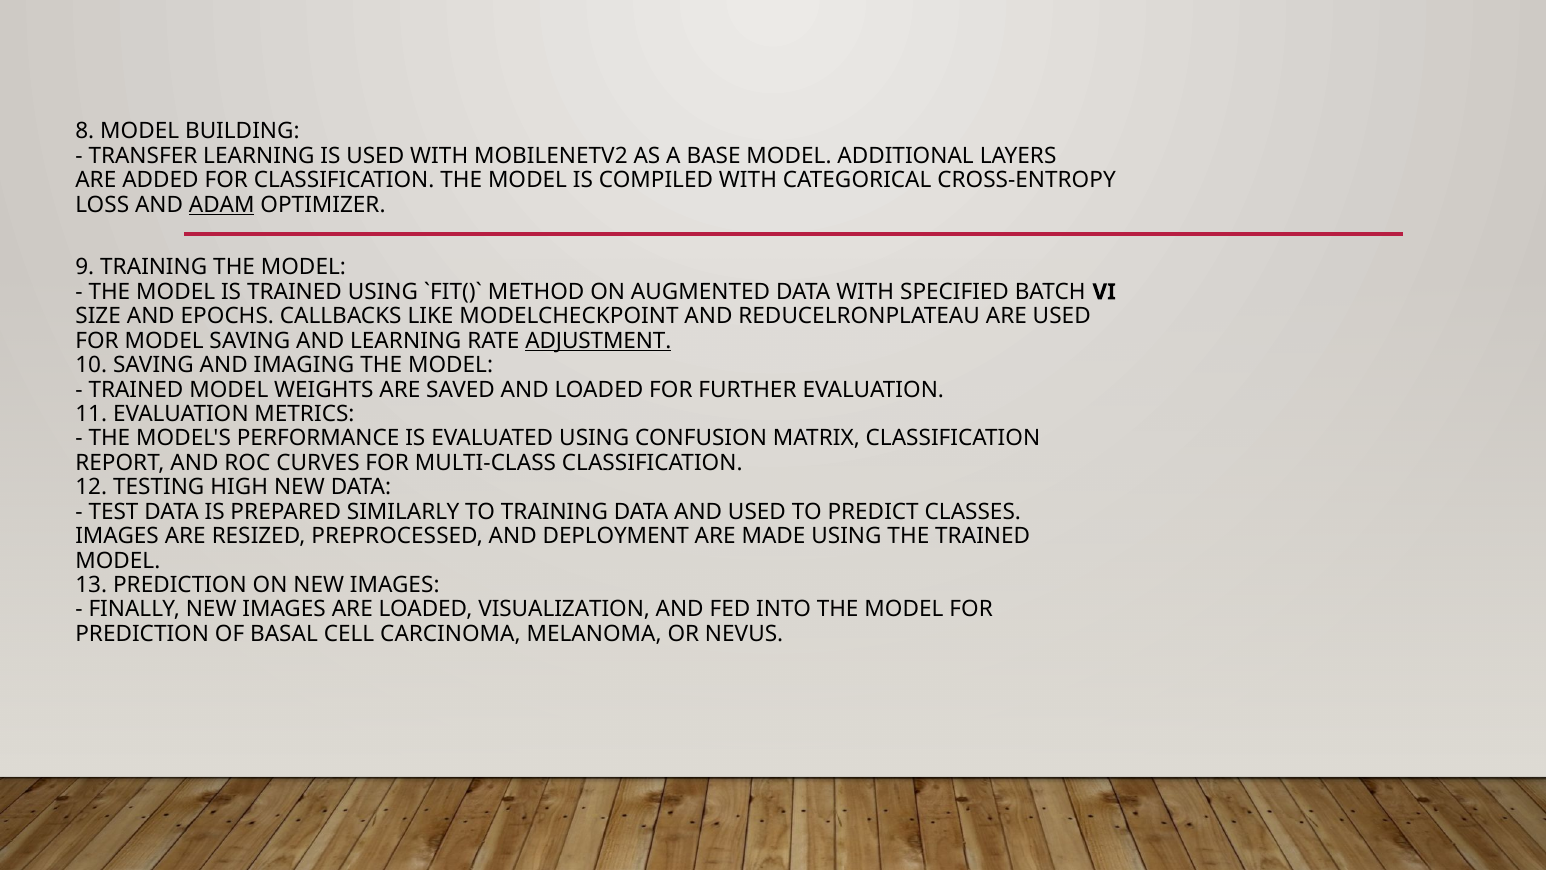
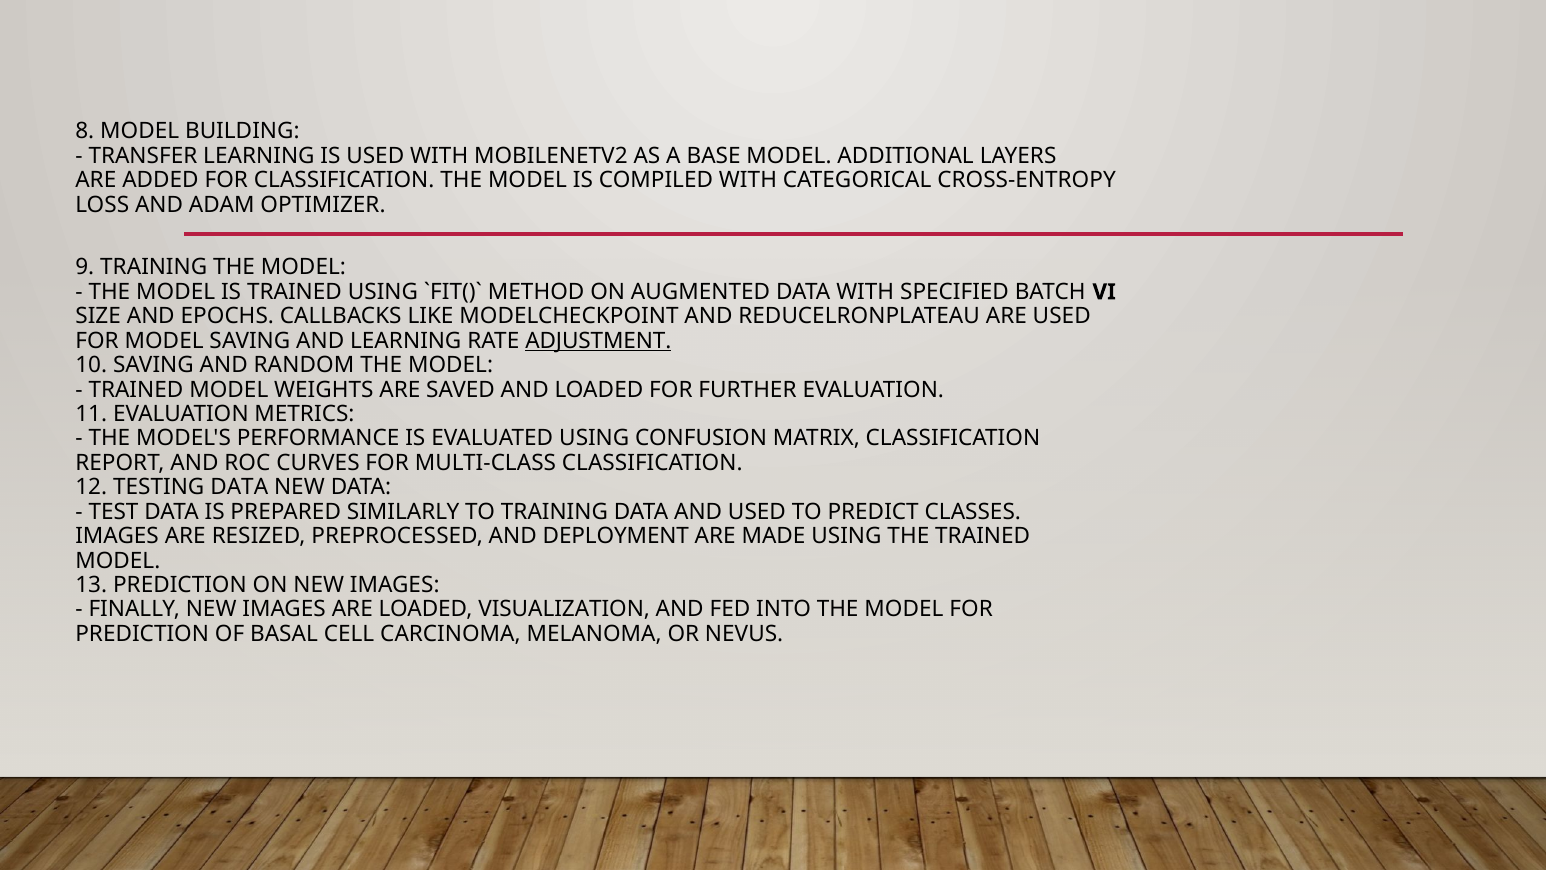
ADAM underline: present -> none
IMAGING: IMAGING -> RANDOM
TESTING HIGH: HIGH -> DATA
